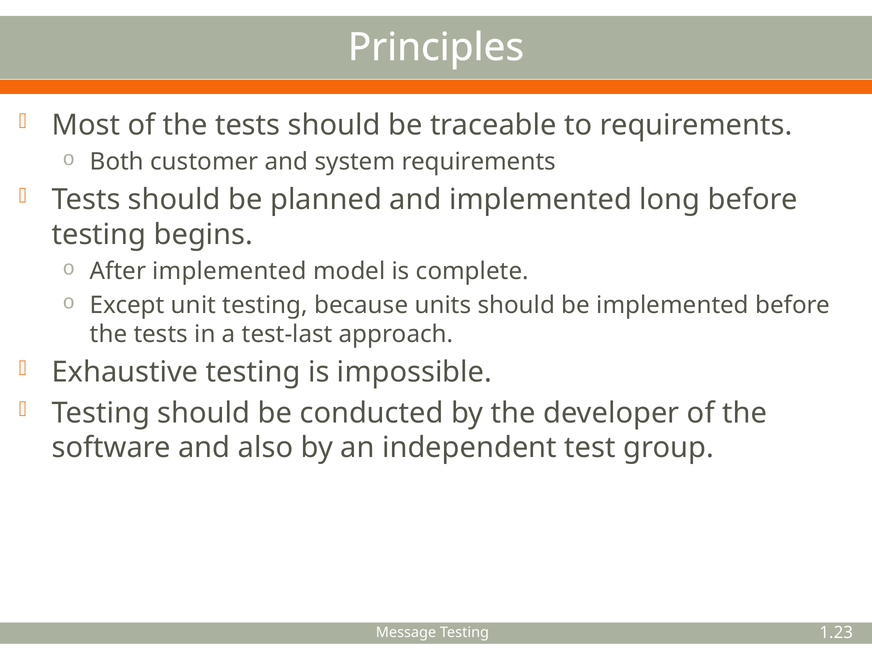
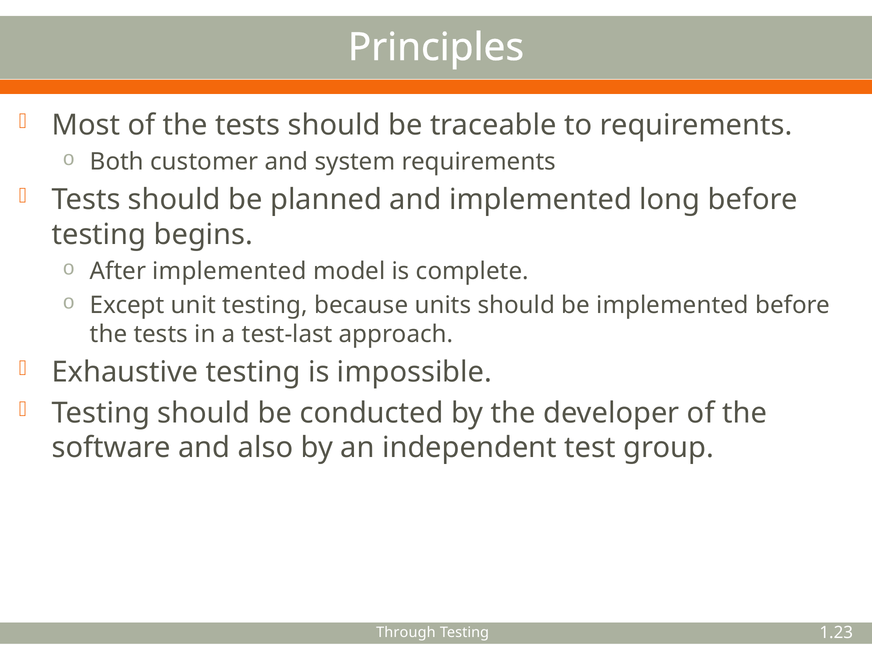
Message: Message -> Through
